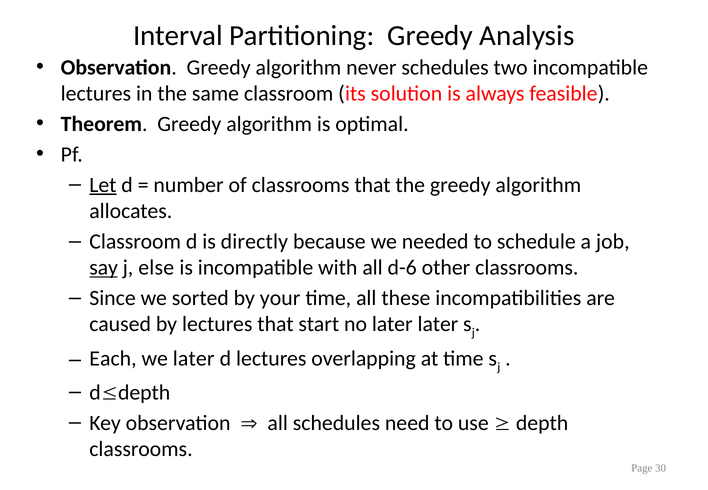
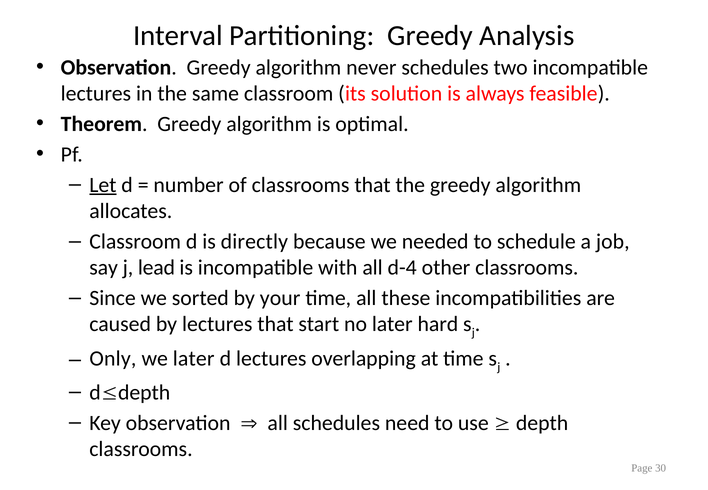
say underline: present -> none
else: else -> lead
d-6: d-6 -> d-4
later later: later -> hard
Each: Each -> Only
